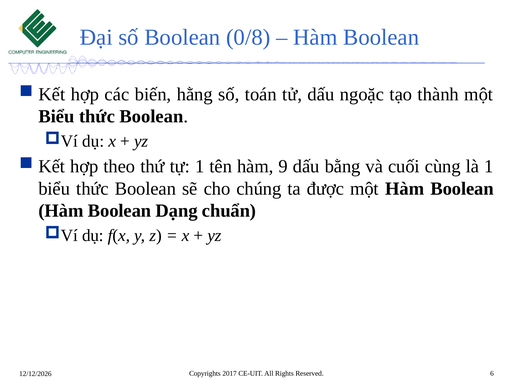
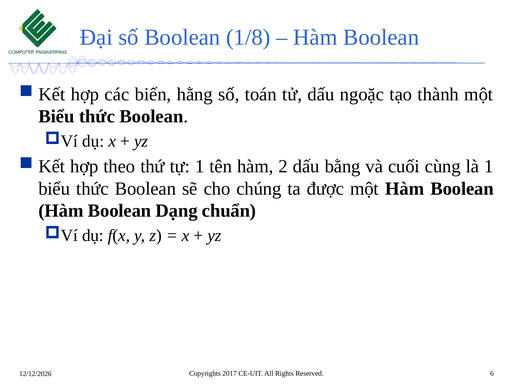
0/8: 0/8 -> 1/8
9: 9 -> 2
